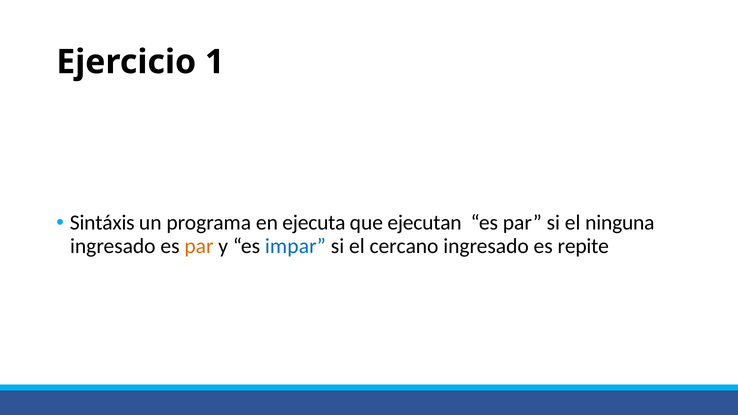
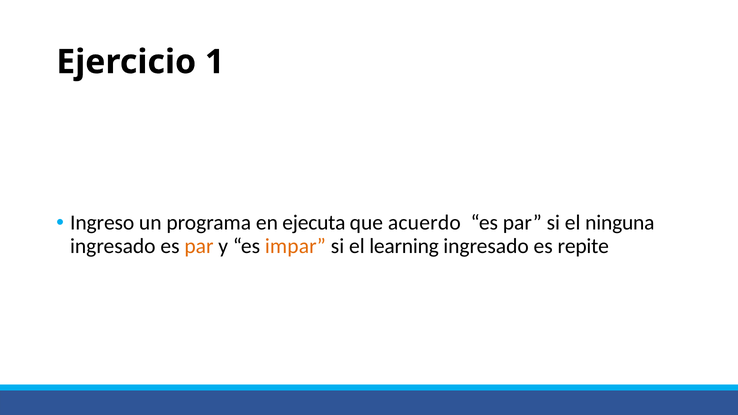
Sintáxis: Sintáxis -> Ingreso
ejecutan: ejecutan -> acuerdo
impar colour: blue -> orange
cercano: cercano -> learning
